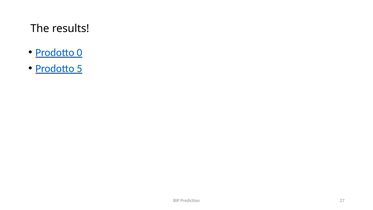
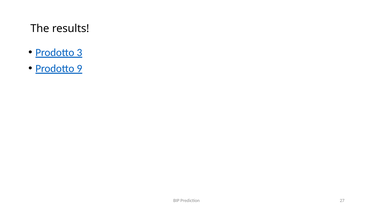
0: 0 -> 3
5: 5 -> 9
